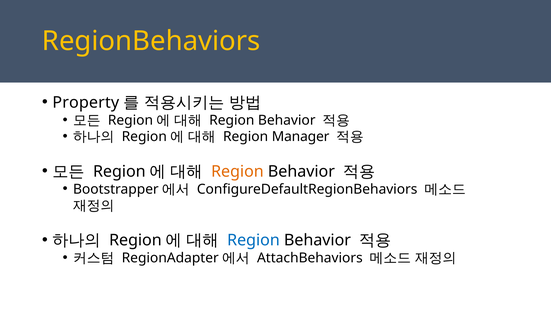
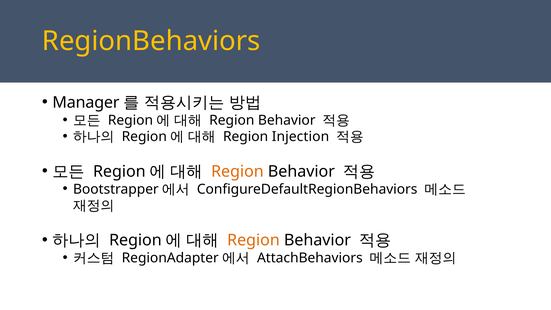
Property: Property -> Manager
Manager: Manager -> Injection
Region at (253, 240) colour: blue -> orange
